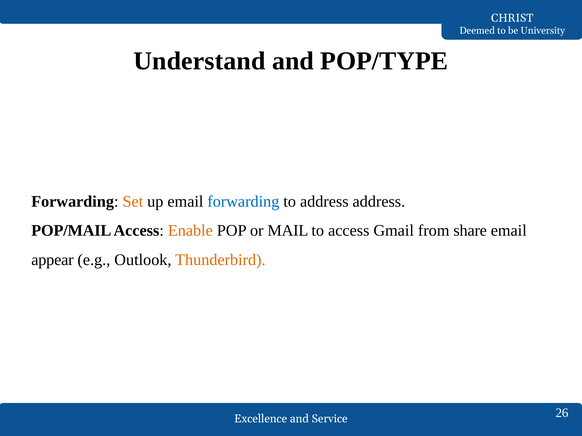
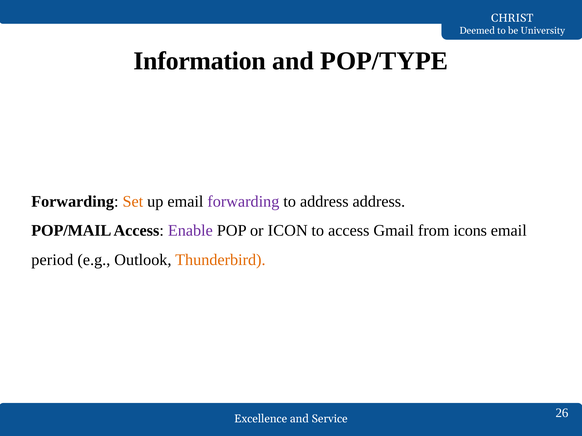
Understand: Understand -> Information
forwarding at (243, 202) colour: blue -> purple
Enable colour: orange -> purple
MAIL: MAIL -> ICON
share: share -> icons
appear: appear -> period
